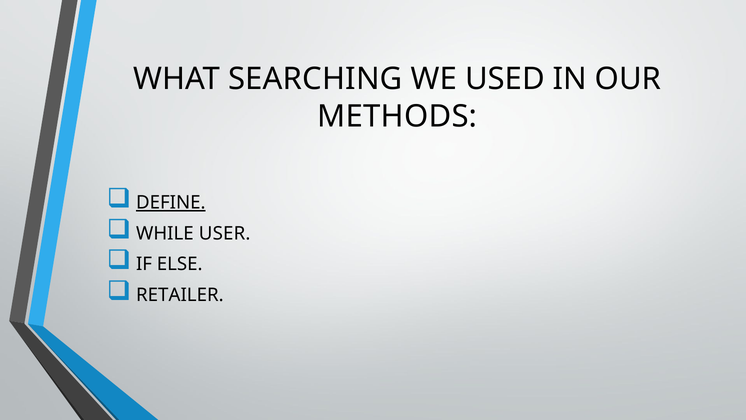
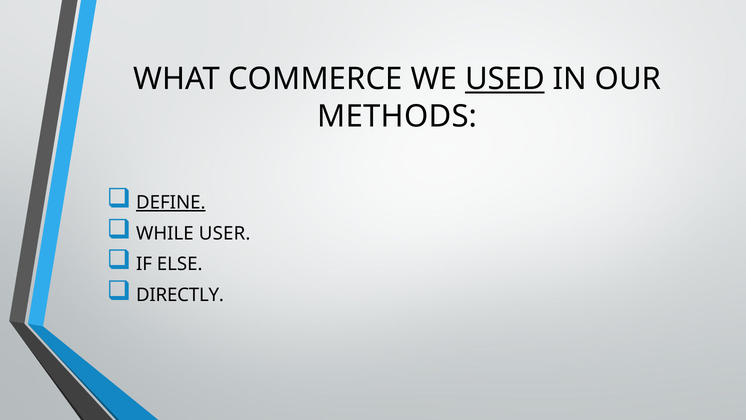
SEARCHING: SEARCHING -> COMMERCE
USED underline: none -> present
RETAILER: RETAILER -> DIRECTLY
